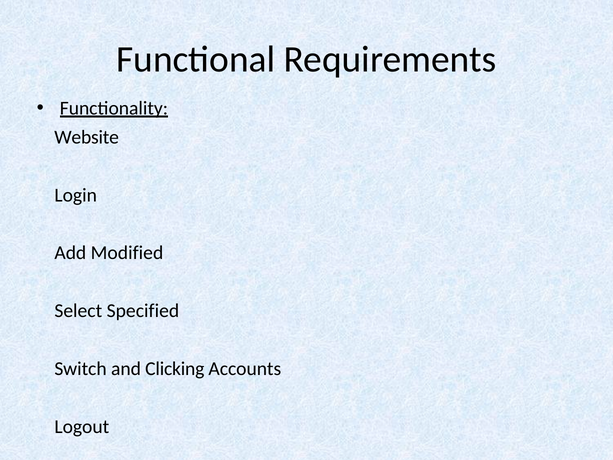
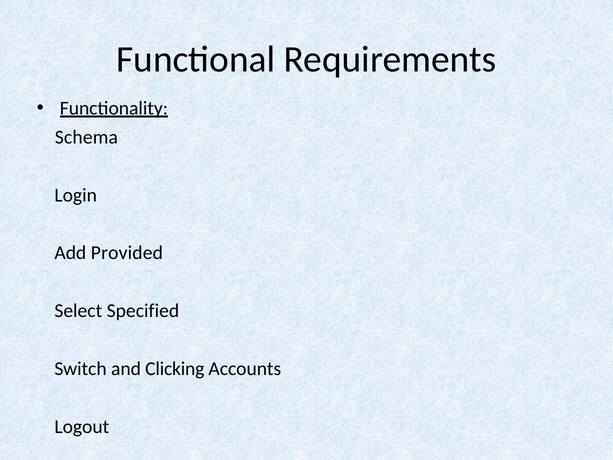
Website: Website -> Schema
Modified: Modified -> Provided
